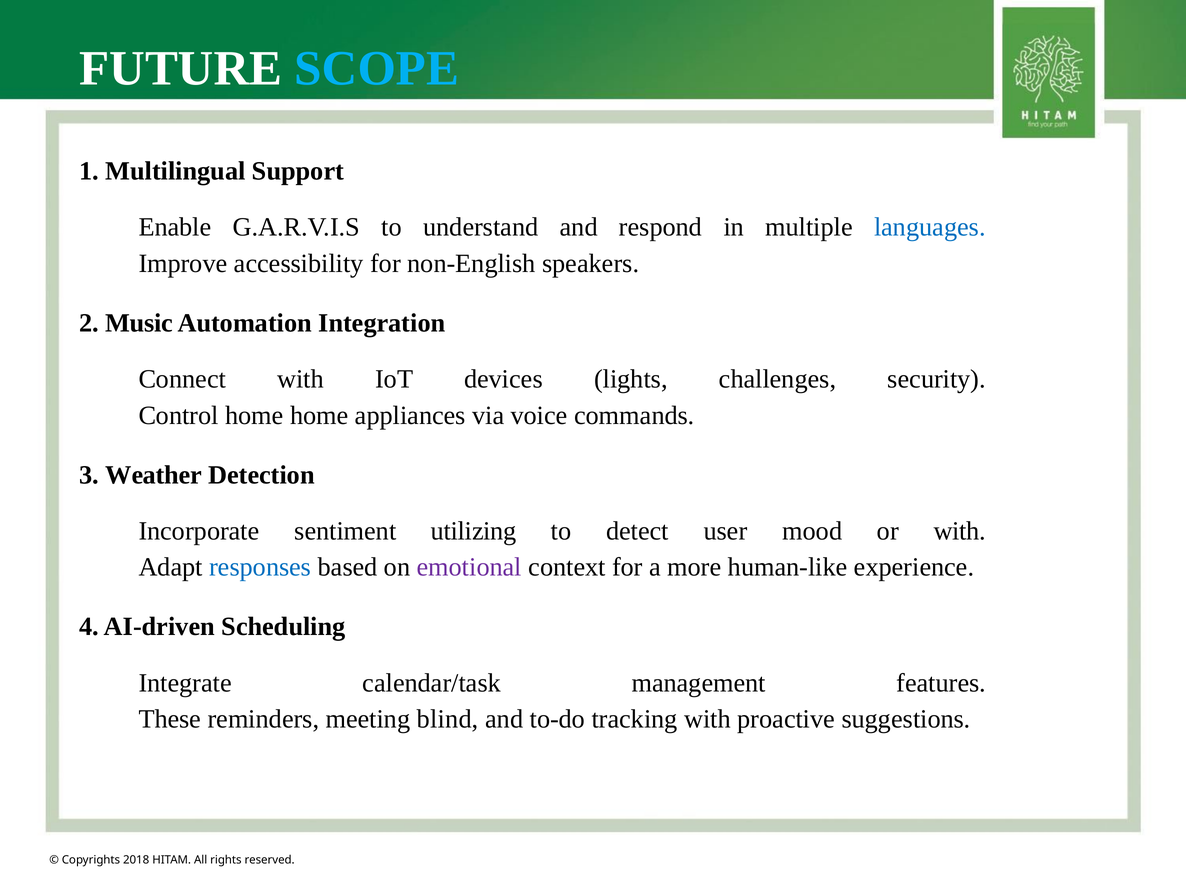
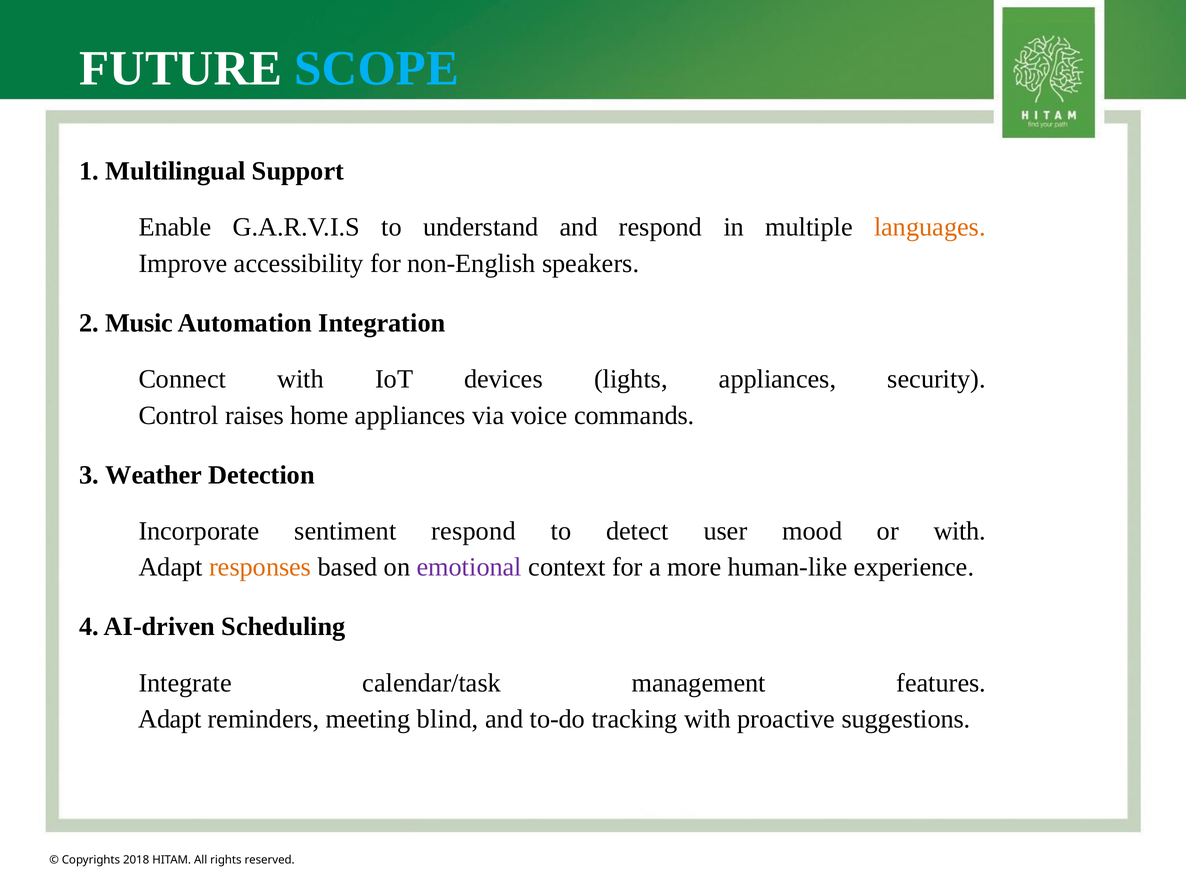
languages colour: blue -> orange
lights challenges: challenges -> appliances
Control home: home -> raises
sentiment utilizing: utilizing -> respond
responses colour: blue -> orange
These at (170, 719): These -> Adapt
